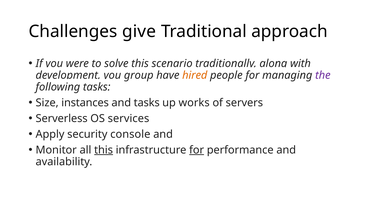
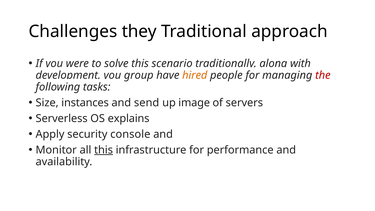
give: give -> they
the colour: purple -> red
and tasks: tasks -> send
works: works -> image
services: services -> explains
for at (197, 150) underline: present -> none
